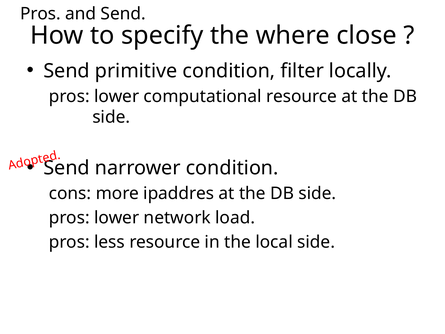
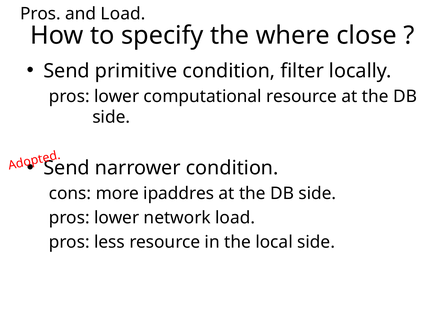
and Send: Send -> Load
